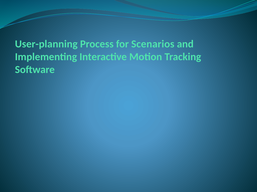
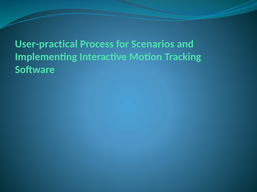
User-planning: User-planning -> User-practical
